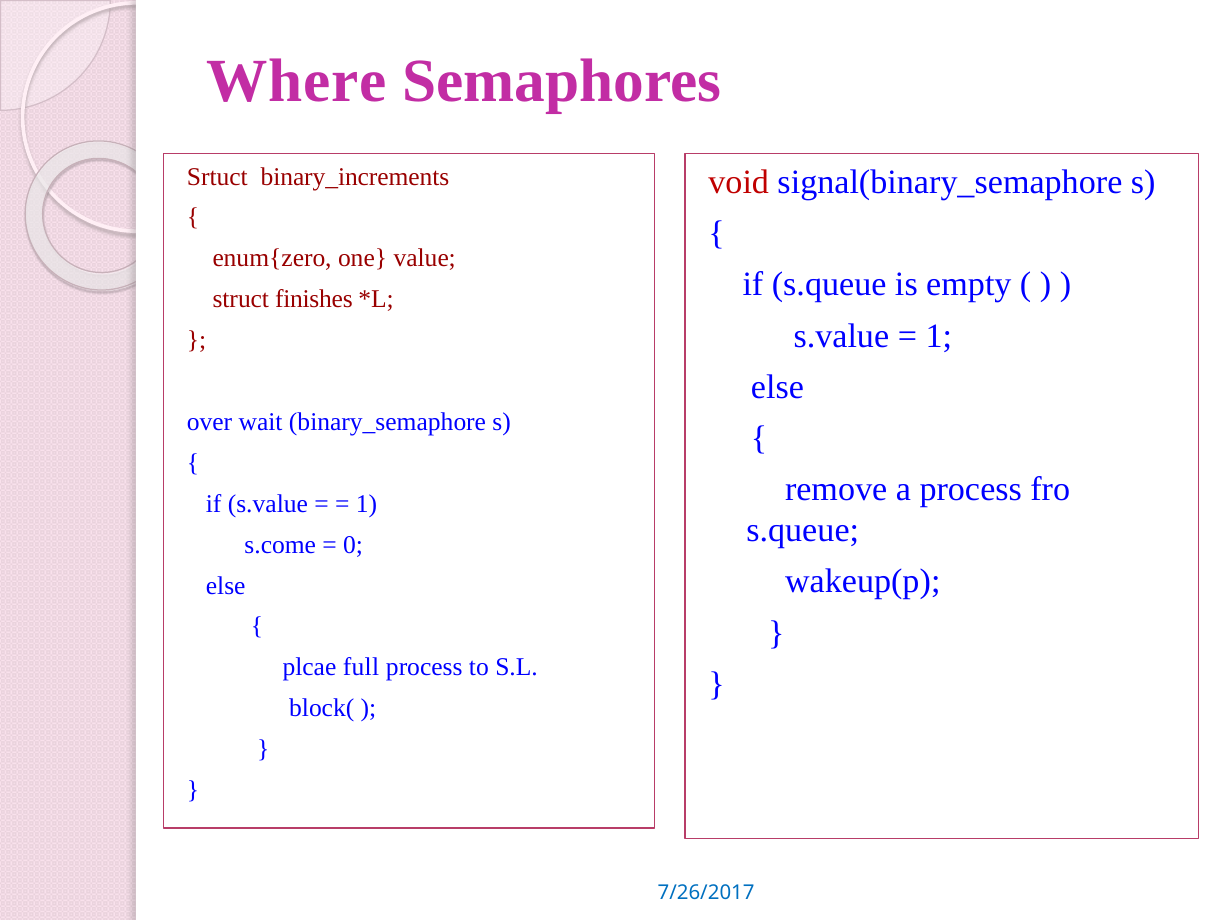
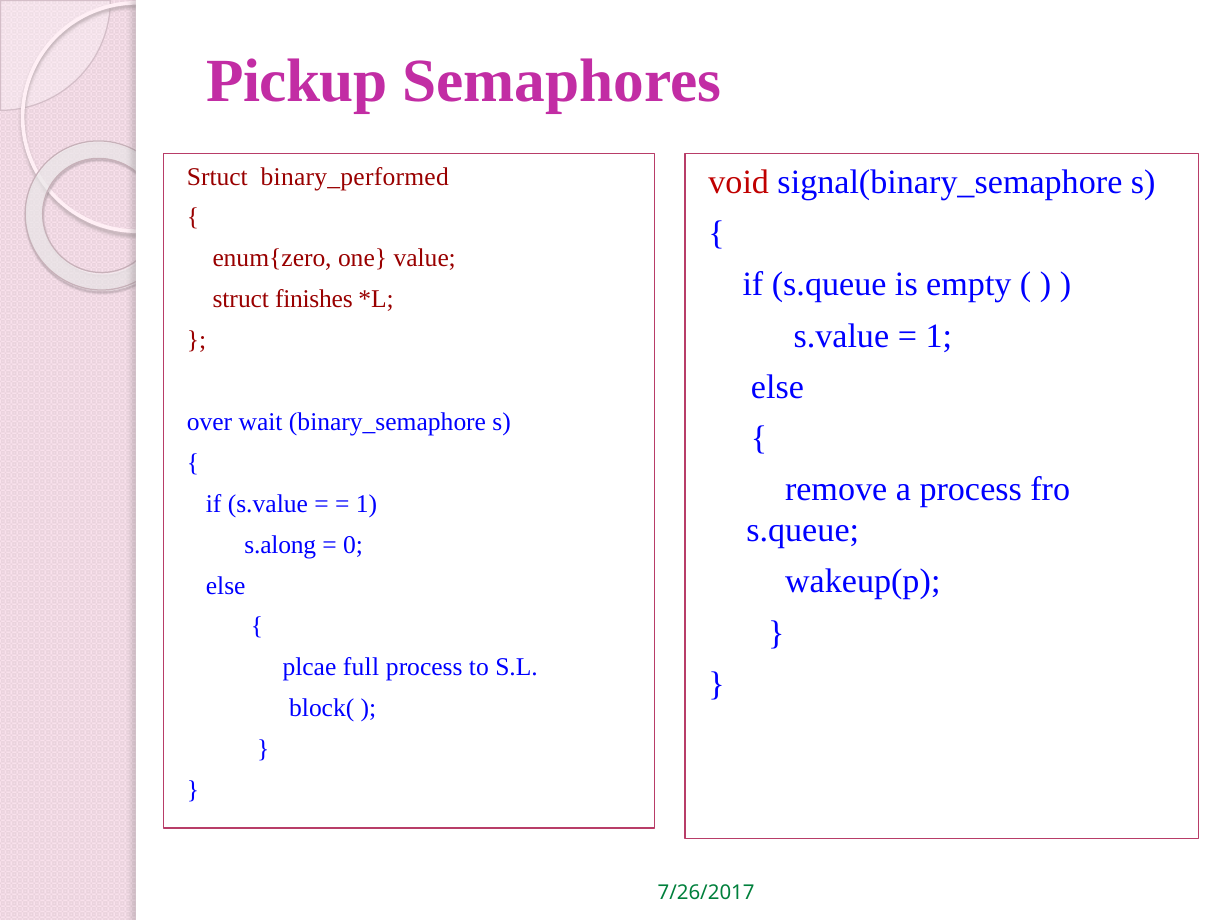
Where: Where -> Pickup
binary_increments: binary_increments -> binary_performed
s.come: s.come -> s.along
7/26/2017 colour: blue -> green
